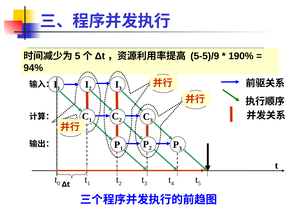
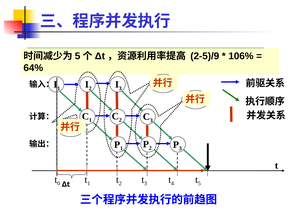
5-5)/9: 5-5)/9 -> 2-5)/9
190%: 190% -> 106%
94%: 94% -> 64%
